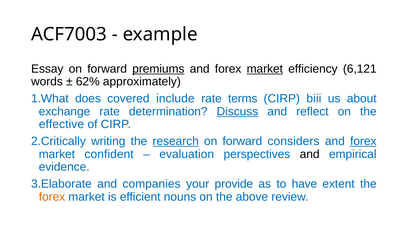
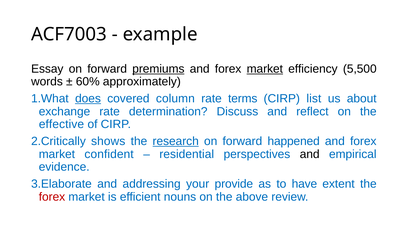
6,121: 6,121 -> 5,500
62%: 62% -> 60%
does underline: none -> present
include: include -> column
biii: biii -> list
Discuss underline: present -> none
writing: writing -> shows
considers: considers -> happened
forex at (363, 142) underline: present -> none
evaluation: evaluation -> residential
companies: companies -> addressing
forex at (52, 197) colour: orange -> red
